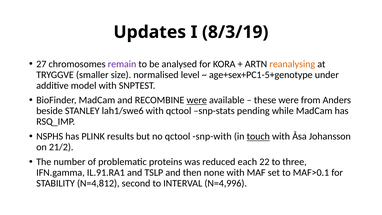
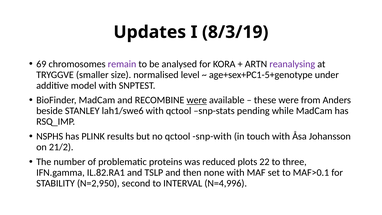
27: 27 -> 69
reanalysing colour: orange -> purple
touch underline: present -> none
each: each -> plots
IL.91.RA1: IL.91.RA1 -> IL.82.RA1
N=4,812: N=4,812 -> N=2,950
